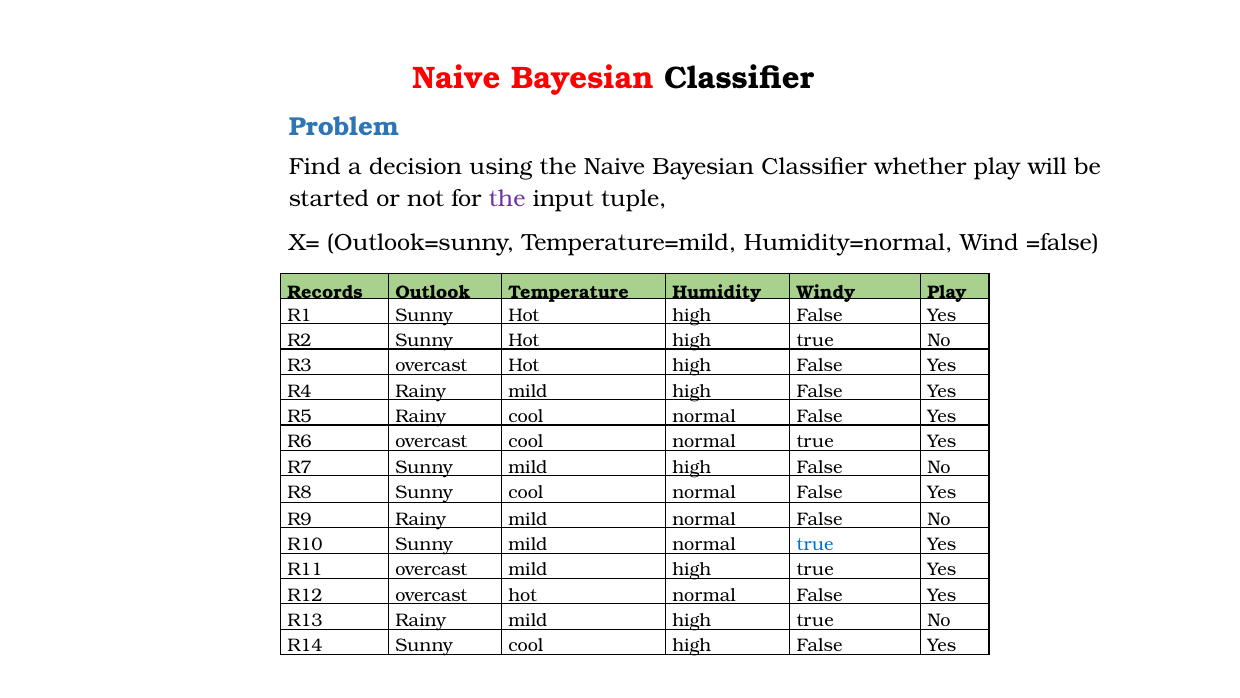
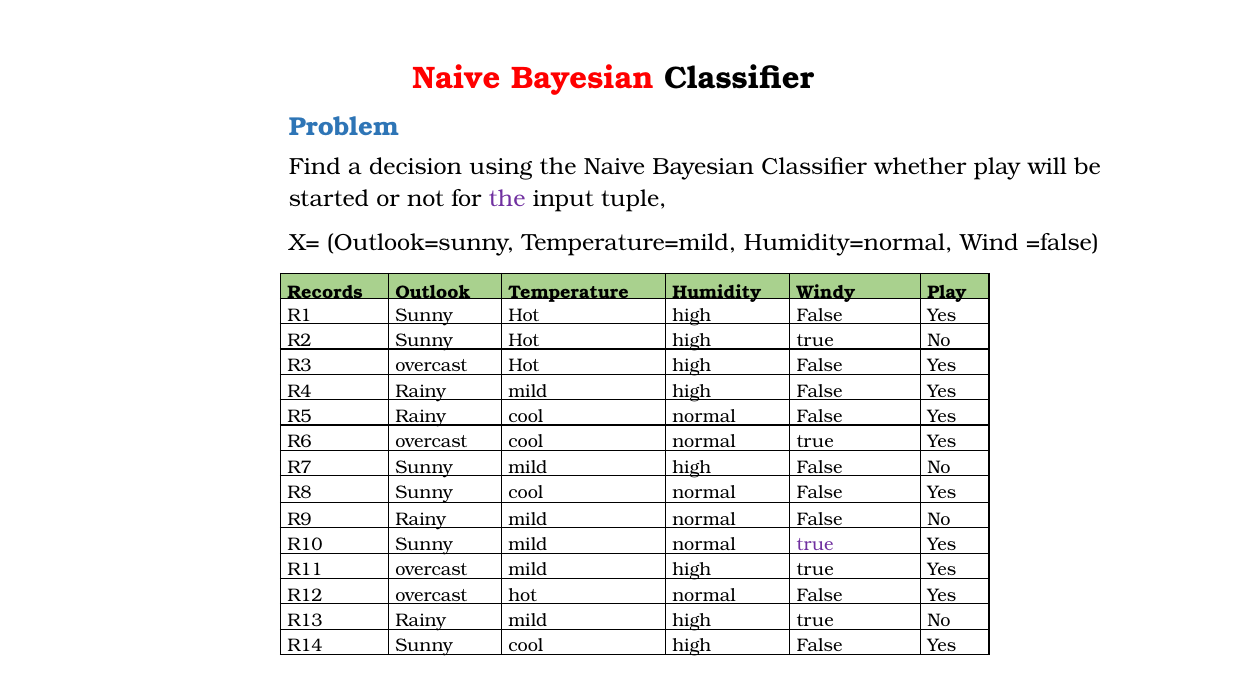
true at (815, 544) colour: blue -> purple
